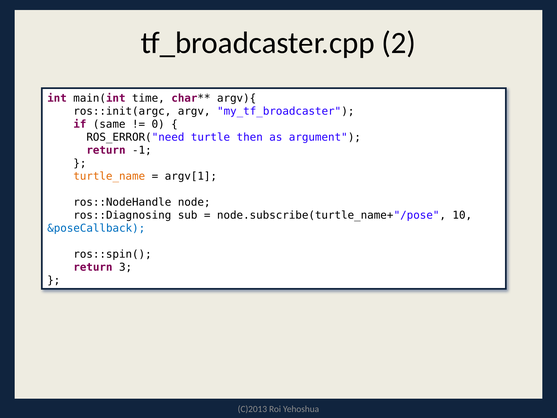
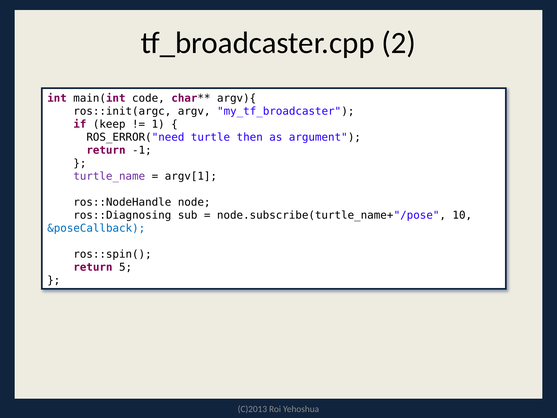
time: time -> code
same: same -> keep
0: 0 -> 1
turtle_name colour: orange -> purple
3: 3 -> 5
